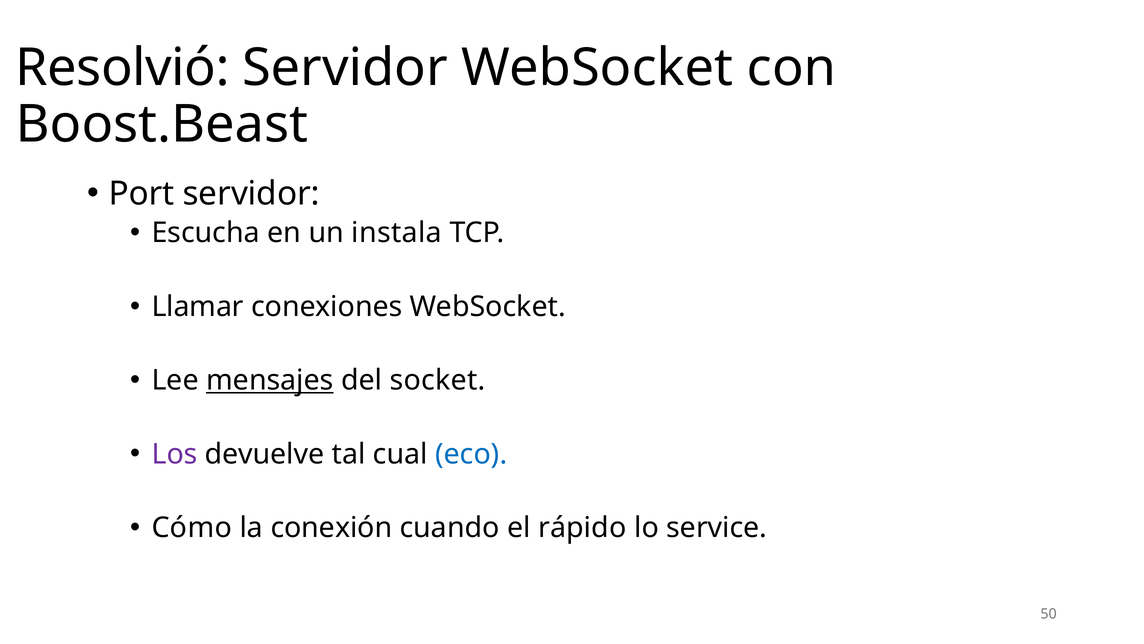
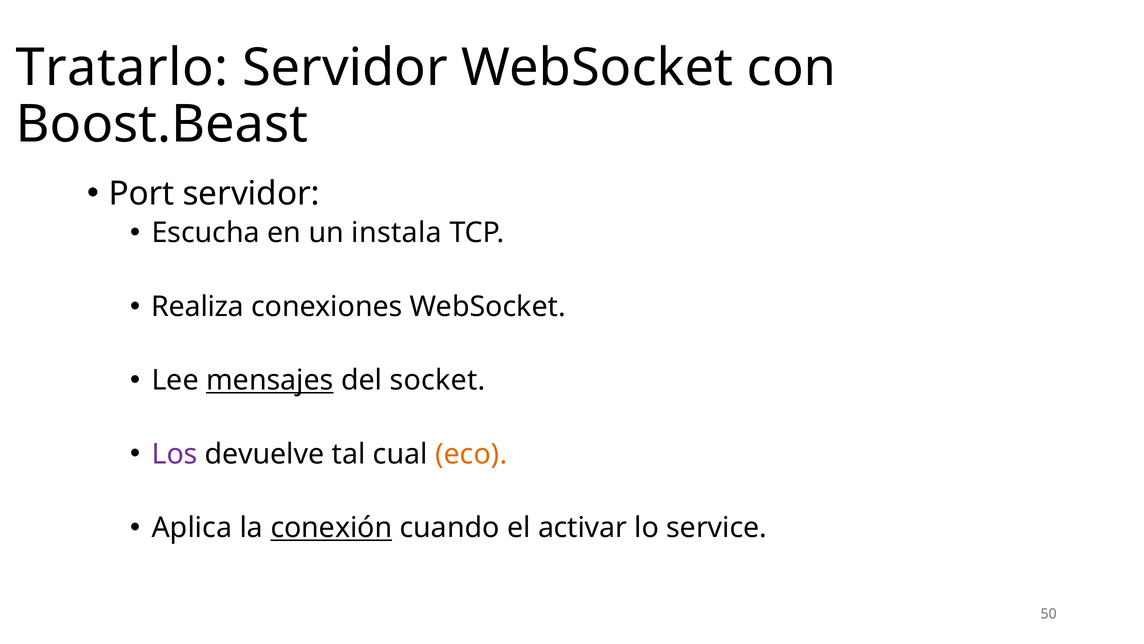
Resolvió: Resolvió -> Tratarlo
Llamar: Llamar -> Realiza
eco colour: blue -> orange
Cómo: Cómo -> Aplica
conexión underline: none -> present
rápido: rápido -> activar
